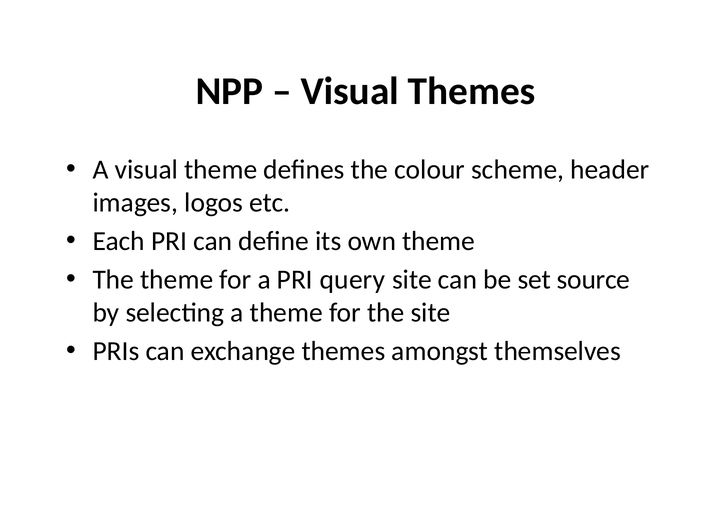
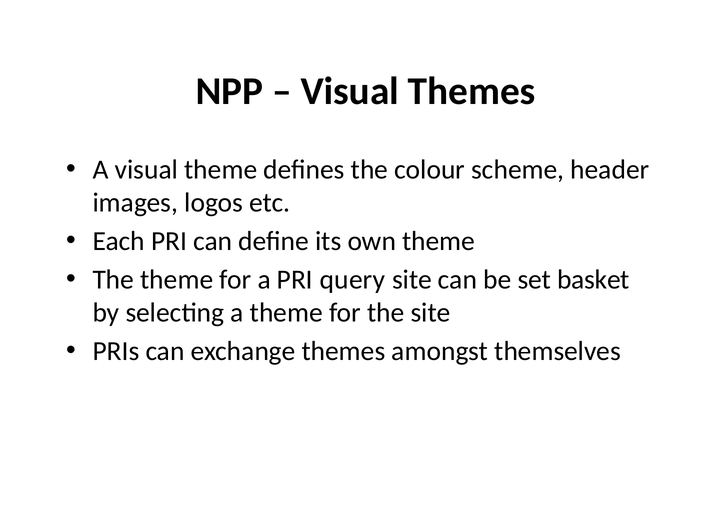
source: source -> basket
